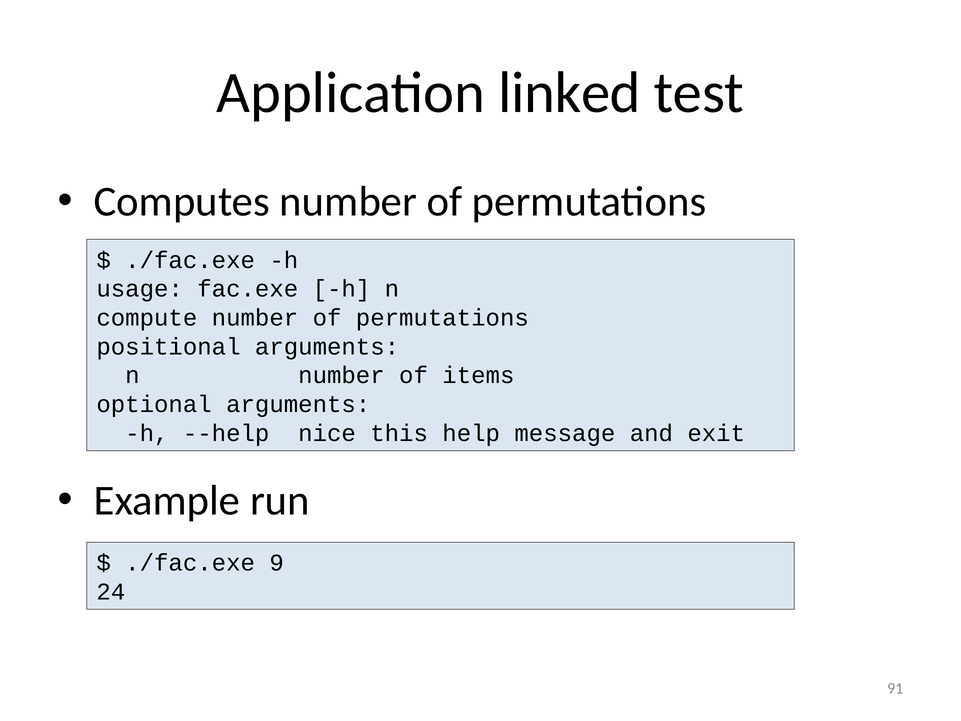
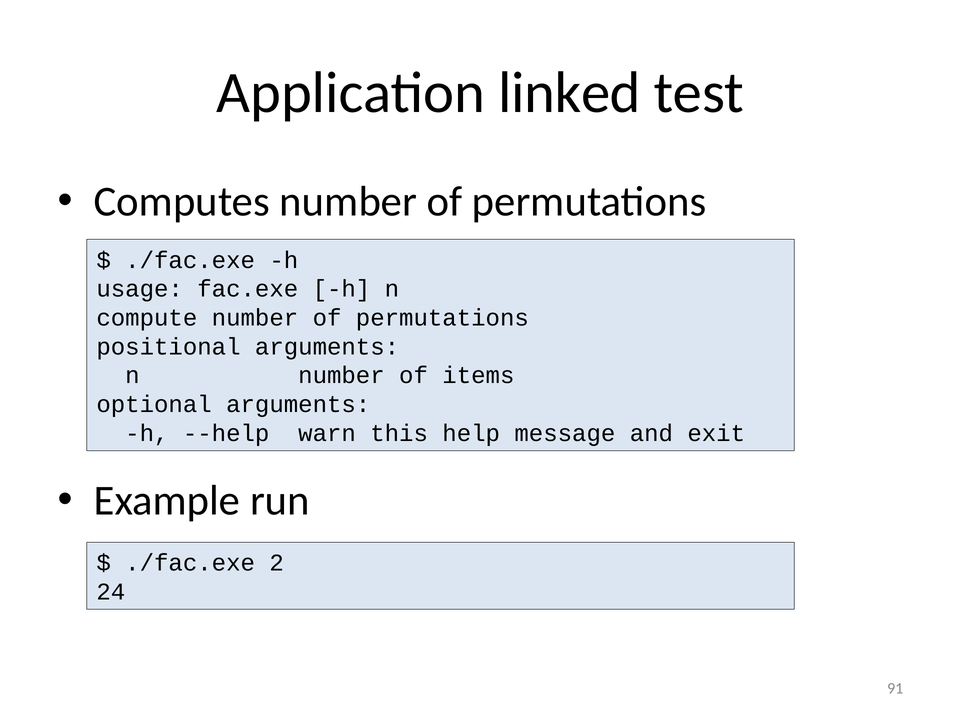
nice: nice -> warn
9: 9 -> 2
